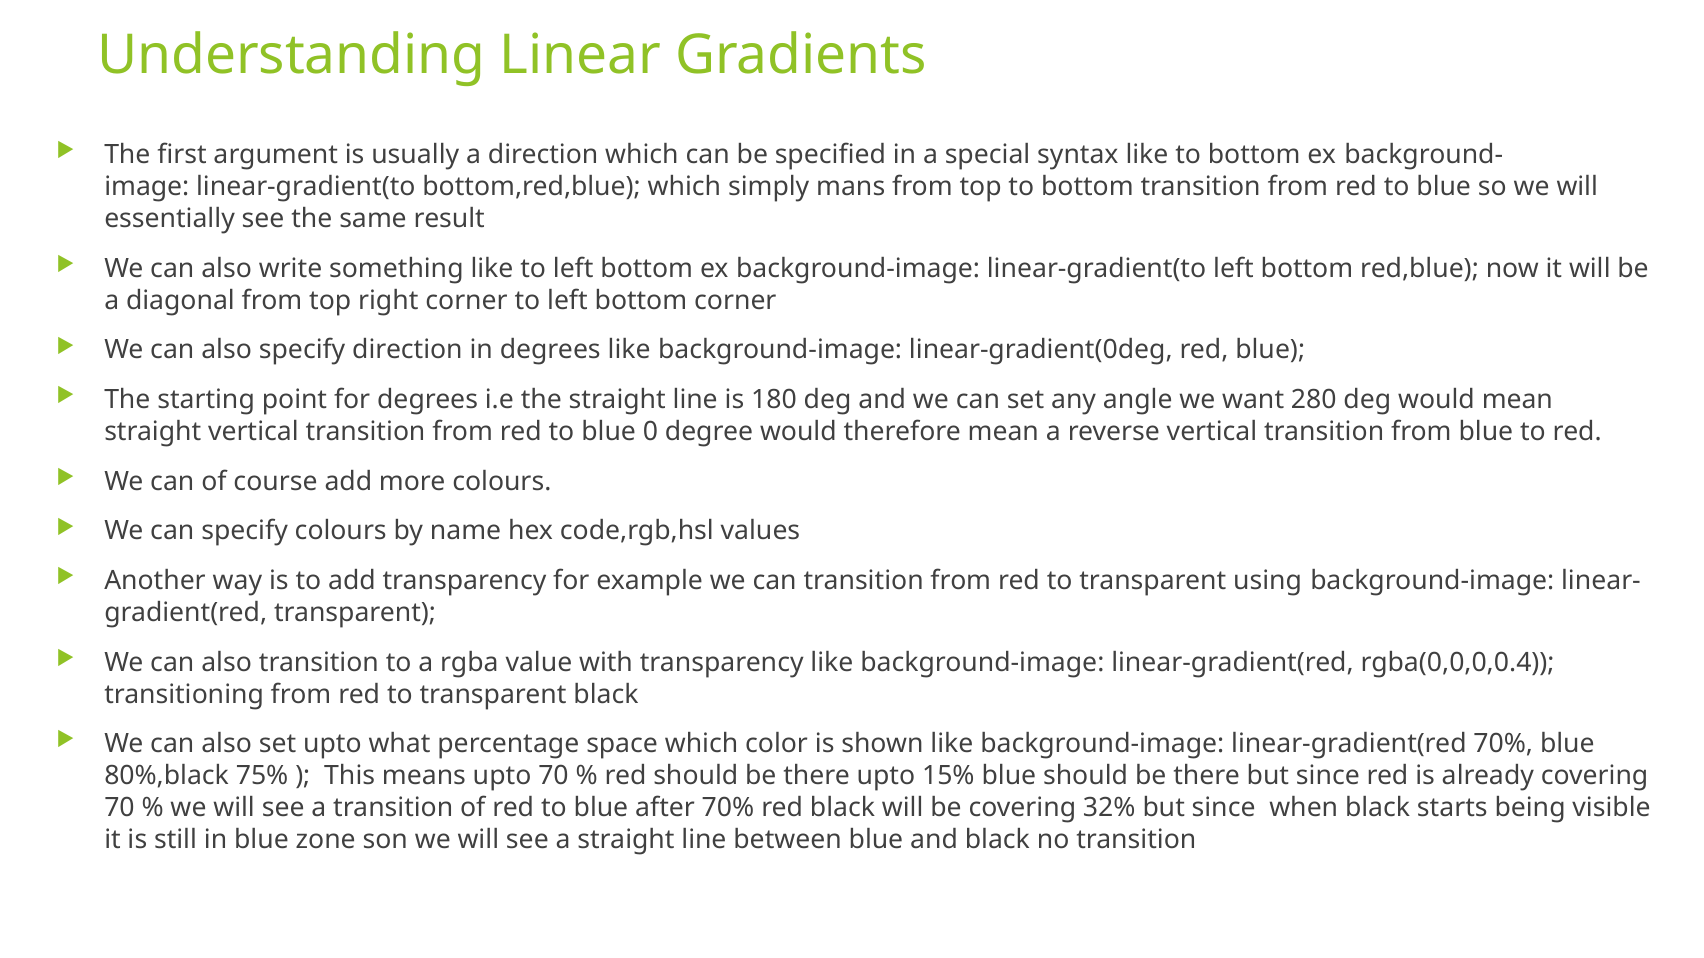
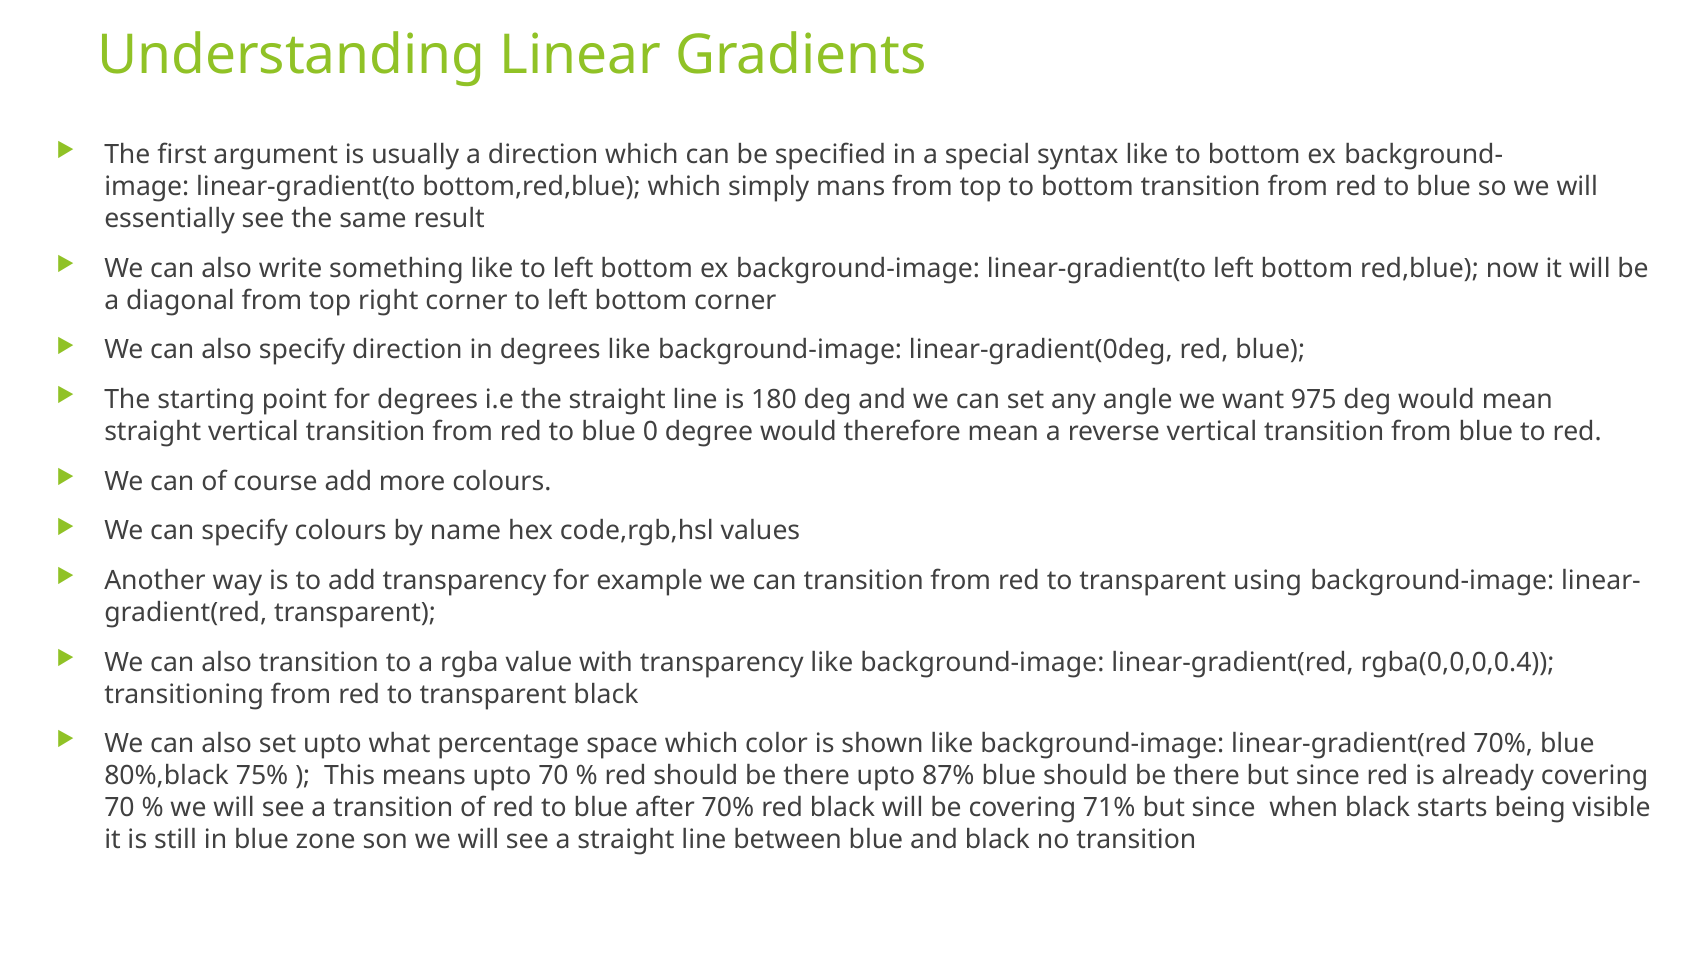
280: 280 -> 975
15%: 15% -> 87%
32%: 32% -> 71%
